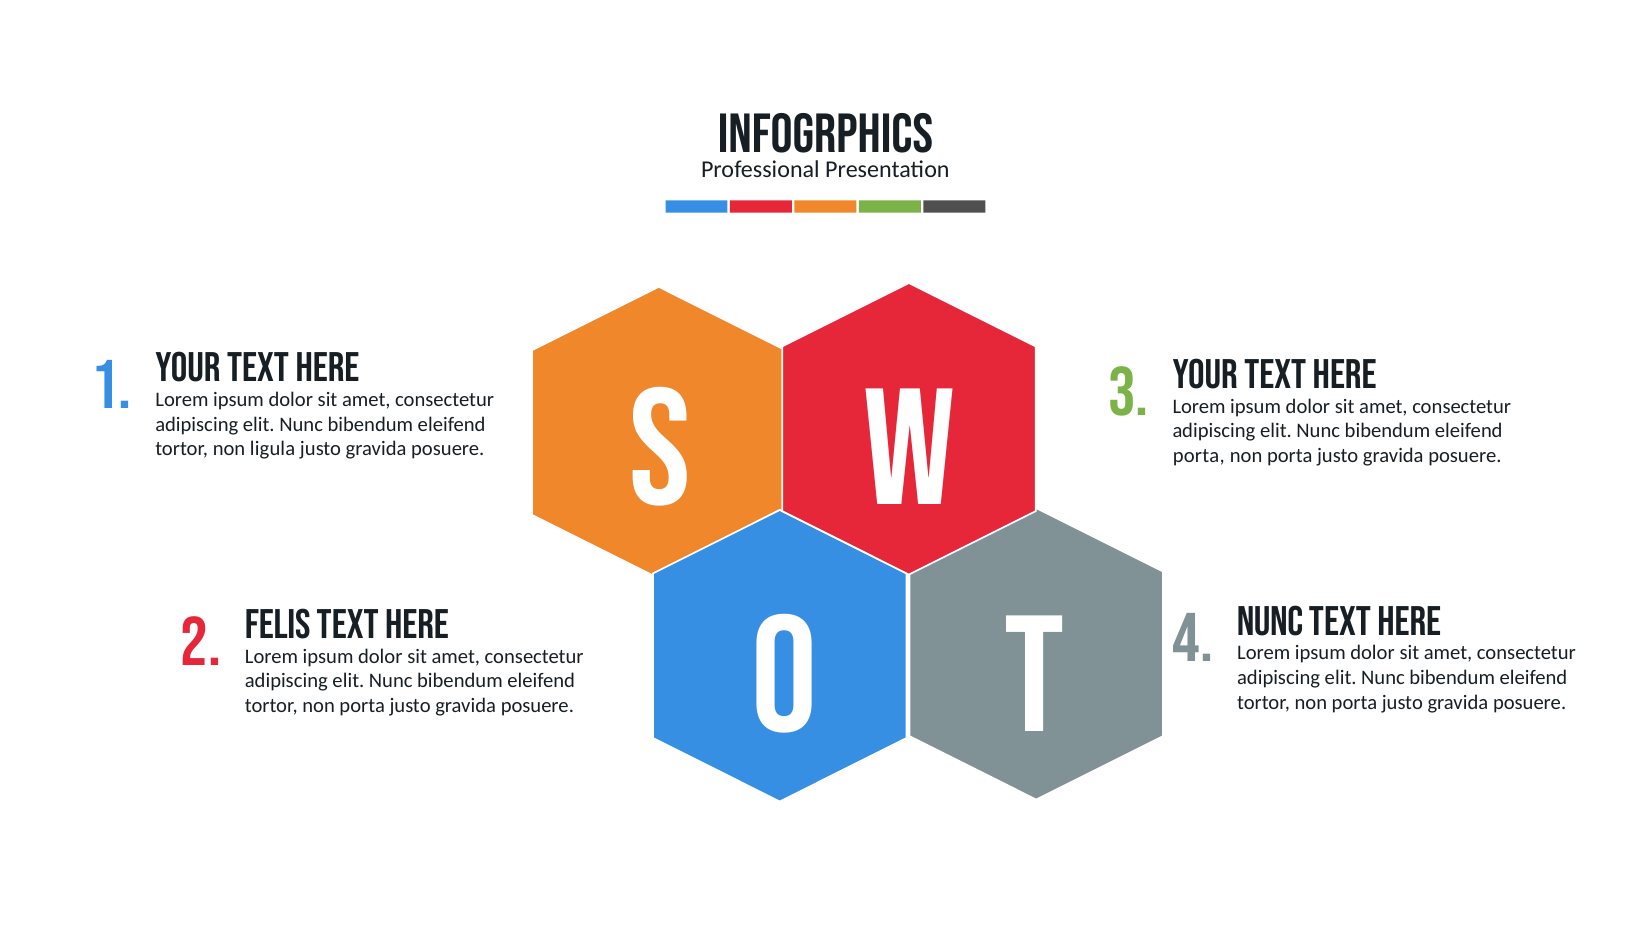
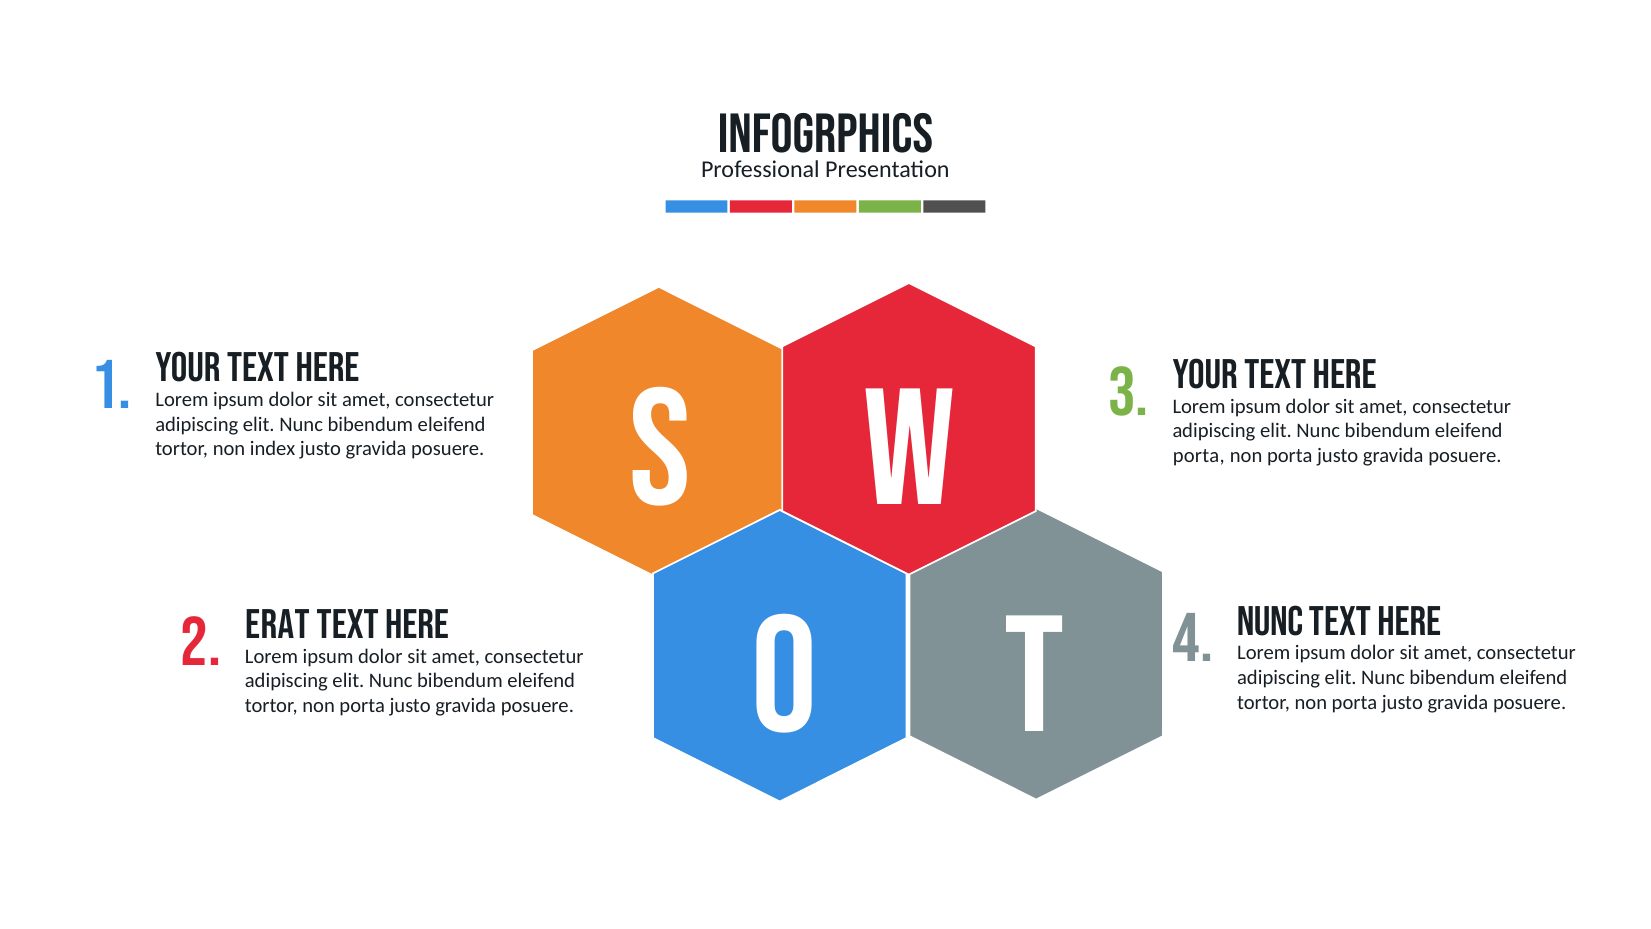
ligula: ligula -> index
Felis: Felis -> Erat
